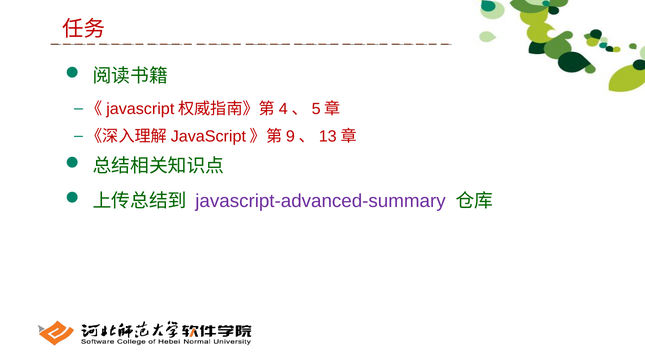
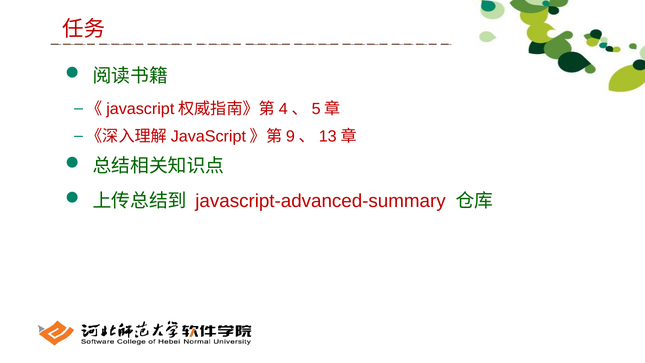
javascript-advanced-summary colour: purple -> red
